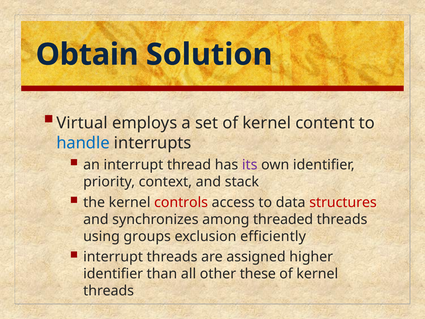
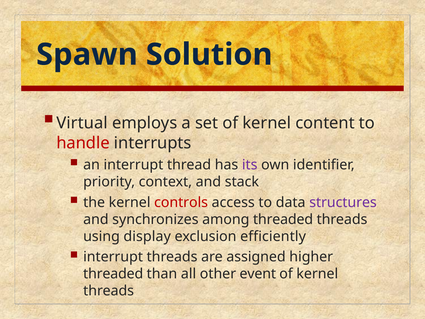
Obtain: Obtain -> Spawn
handle colour: blue -> red
structures colour: red -> purple
groups: groups -> display
identifier at (113, 274): identifier -> threaded
these: these -> event
